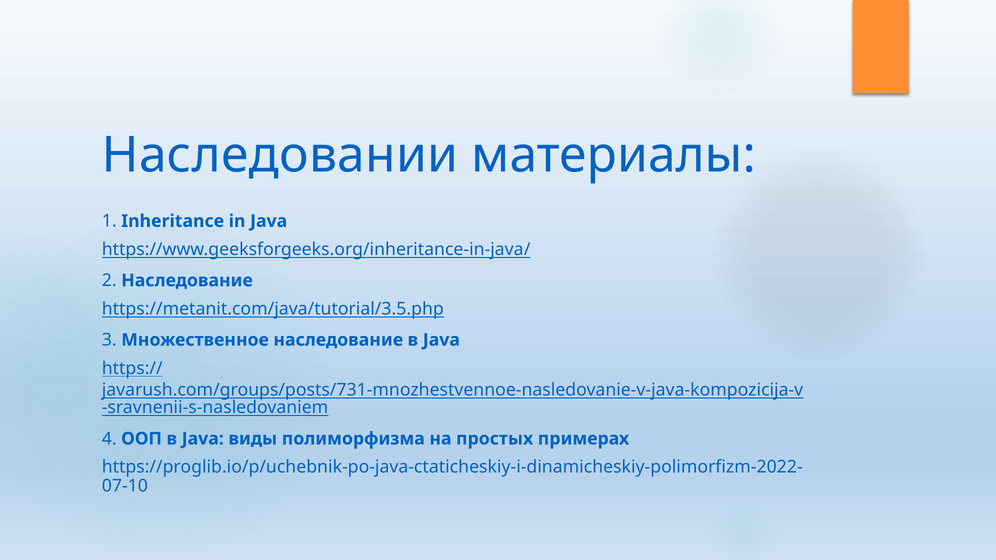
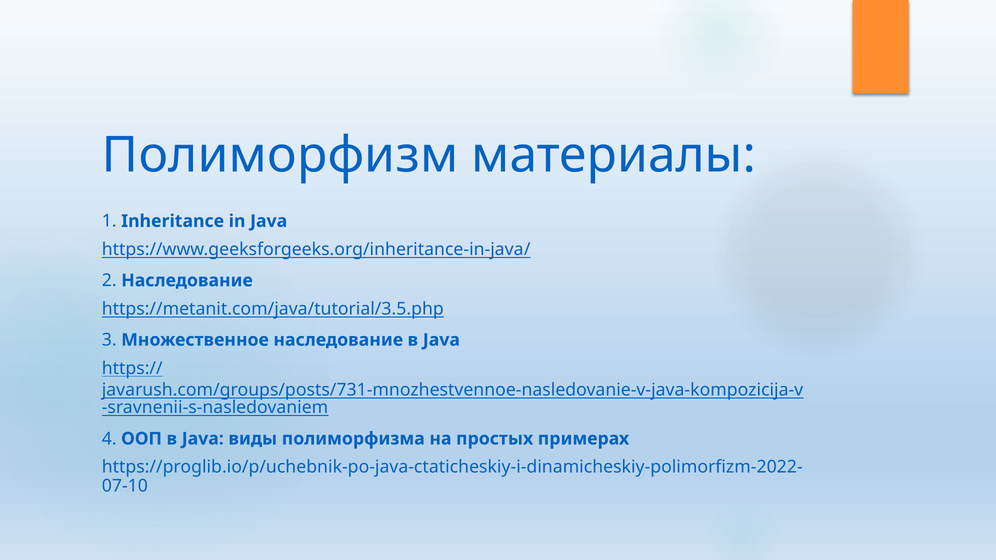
Наследовании: Наследовании -> Полиморфизм
